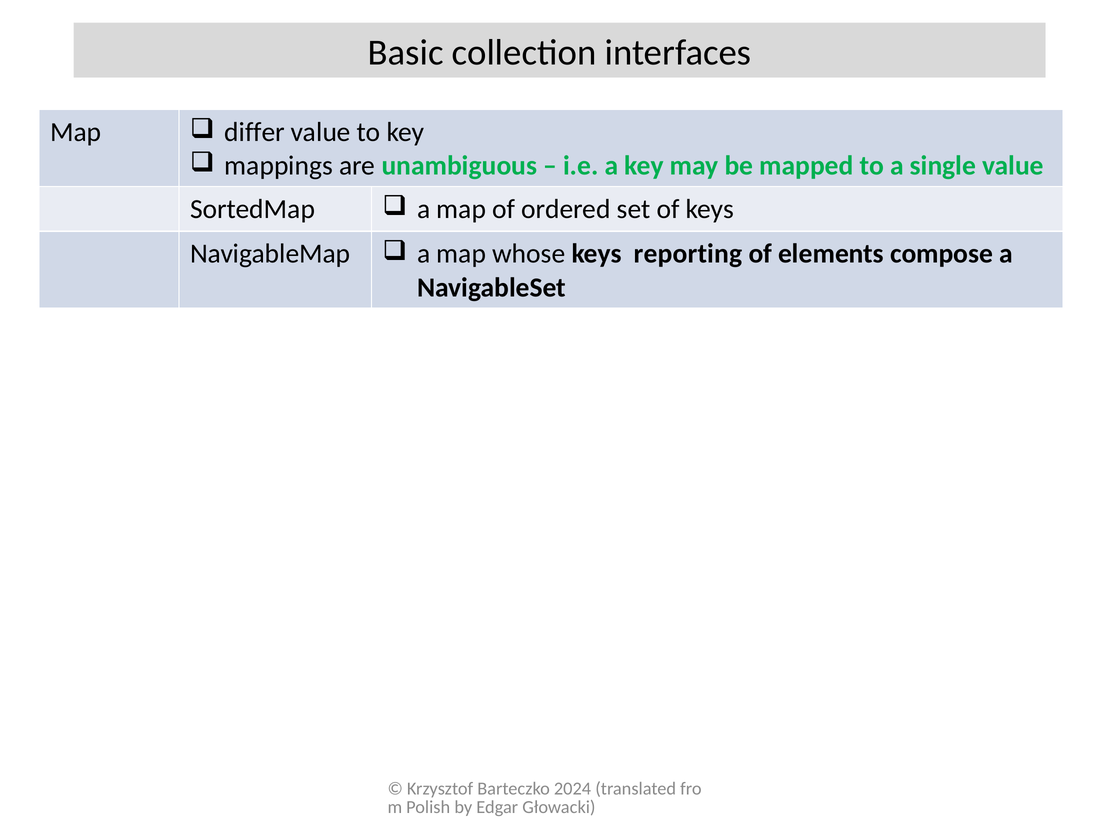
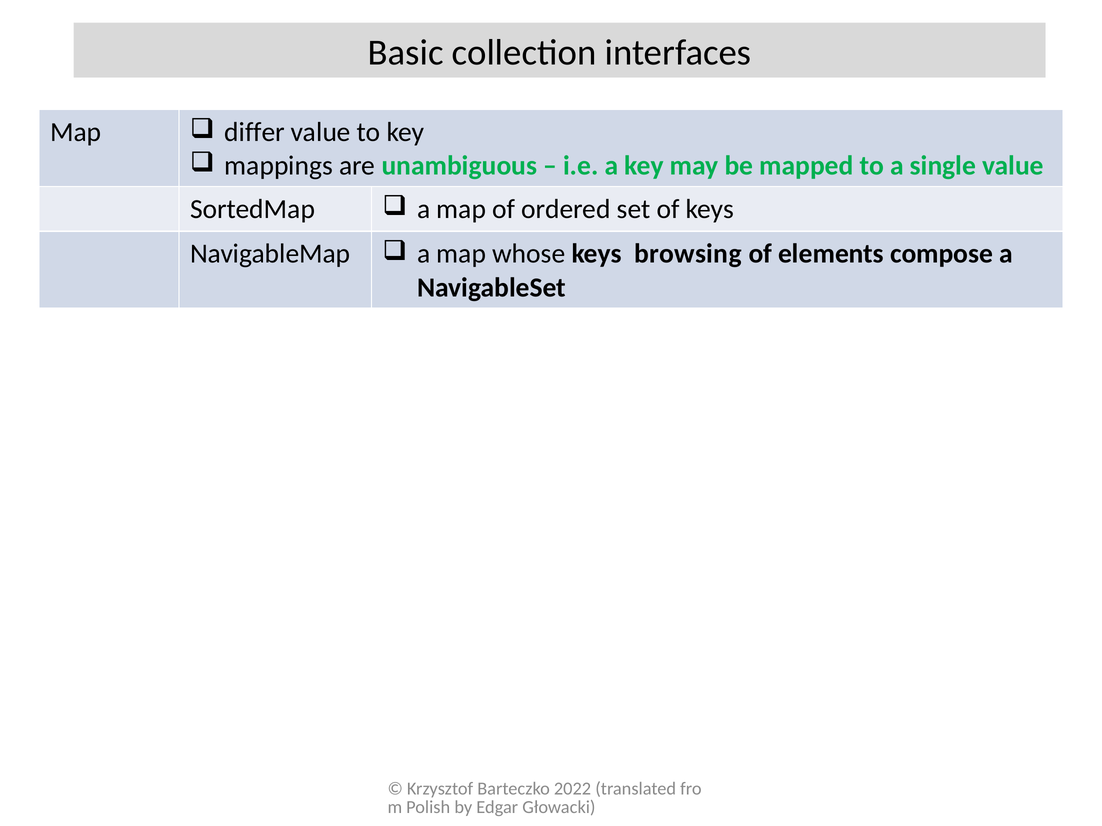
reporting: reporting -> browsing
2024: 2024 -> 2022
